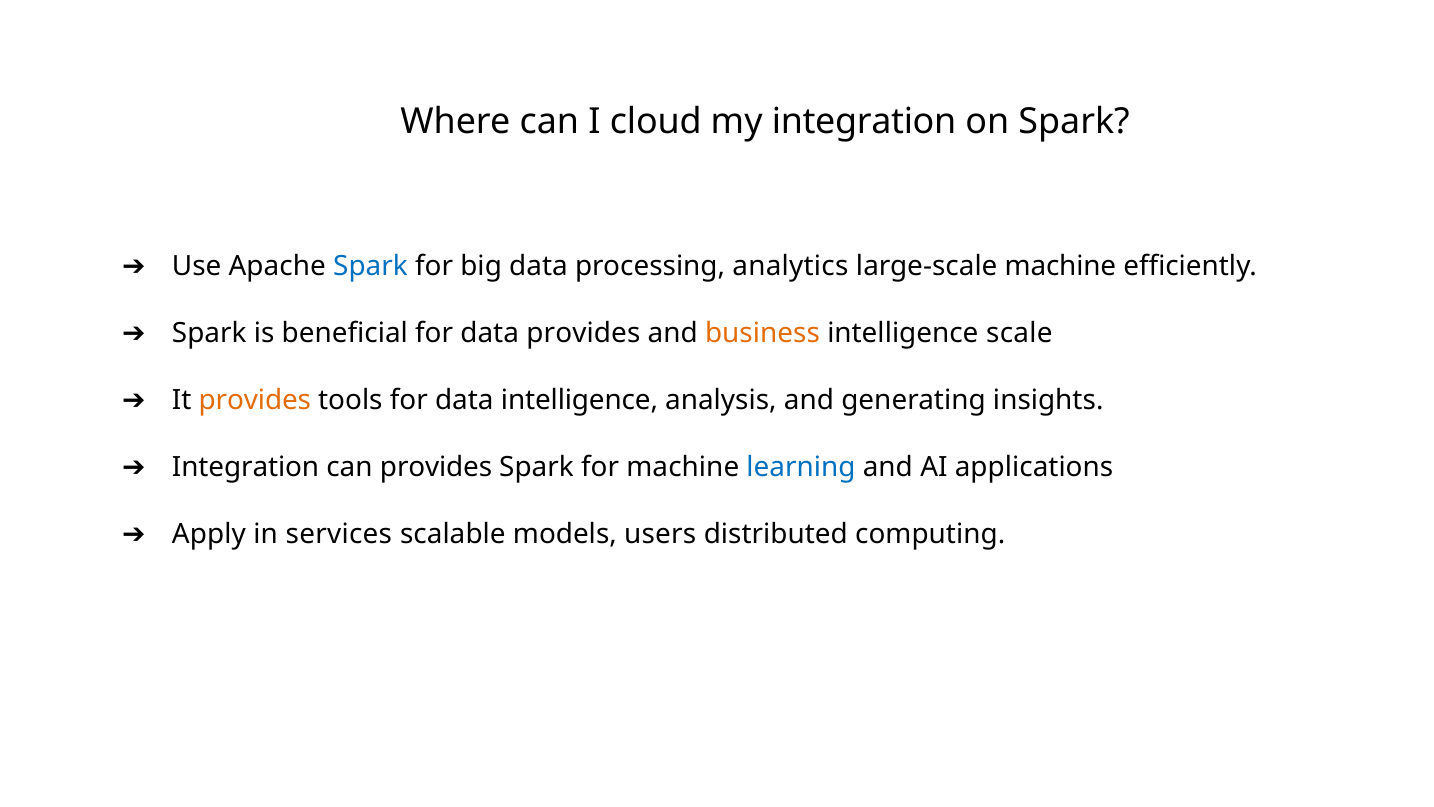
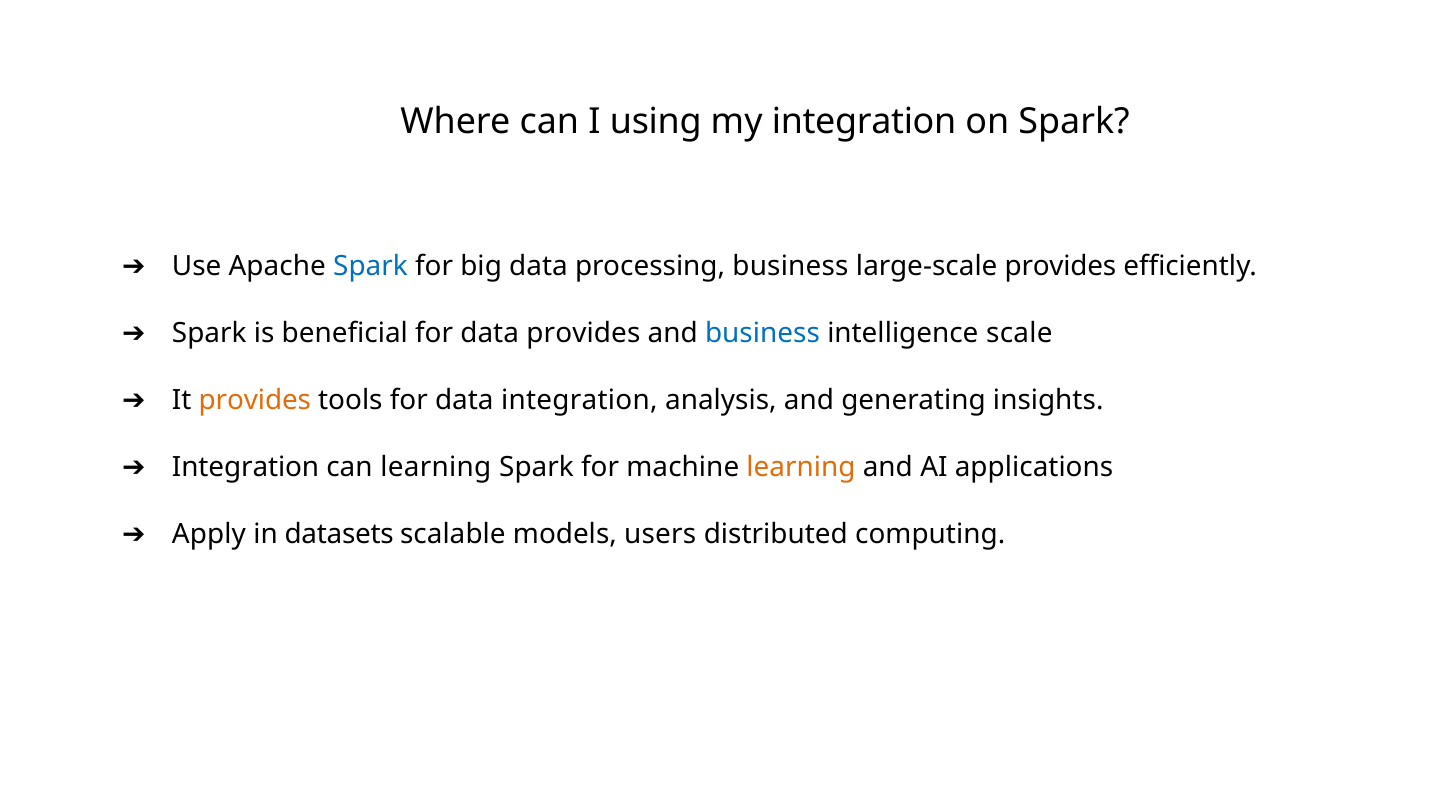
cloud: cloud -> using
processing analytics: analytics -> business
large-scale machine: machine -> provides
business at (762, 333) colour: orange -> blue
data intelligence: intelligence -> integration
can provides: provides -> learning
learning at (801, 467) colour: blue -> orange
services: services -> datasets
